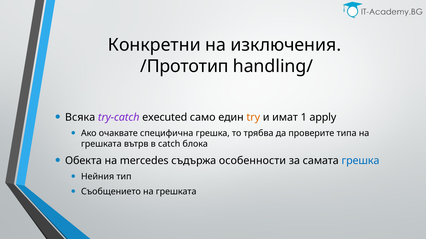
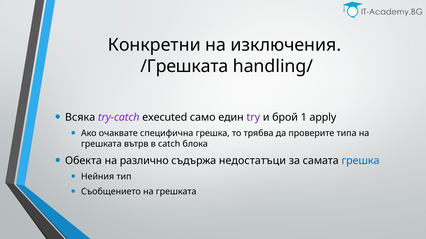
/Прототип: /Прототип -> /Грешката
try colour: orange -> purple
имат: имат -> брой
mercedes: mercedes -> различно
особенности: особенности -> недостатъци
